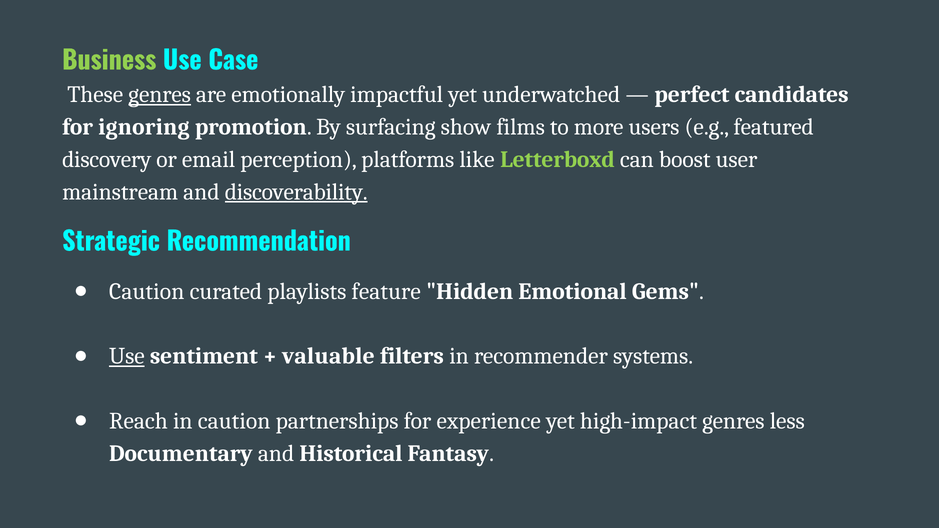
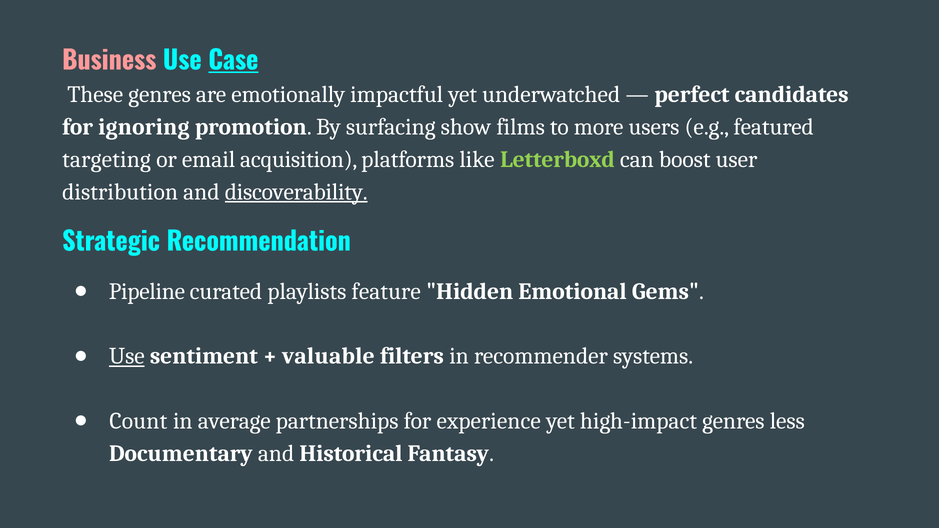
Business colour: light green -> pink
Case underline: none -> present
genres at (160, 95) underline: present -> none
discovery: discovery -> targeting
perception: perception -> acquisition
mainstream: mainstream -> distribution
Caution at (147, 292): Caution -> Pipeline
Reach: Reach -> Count
in caution: caution -> average
